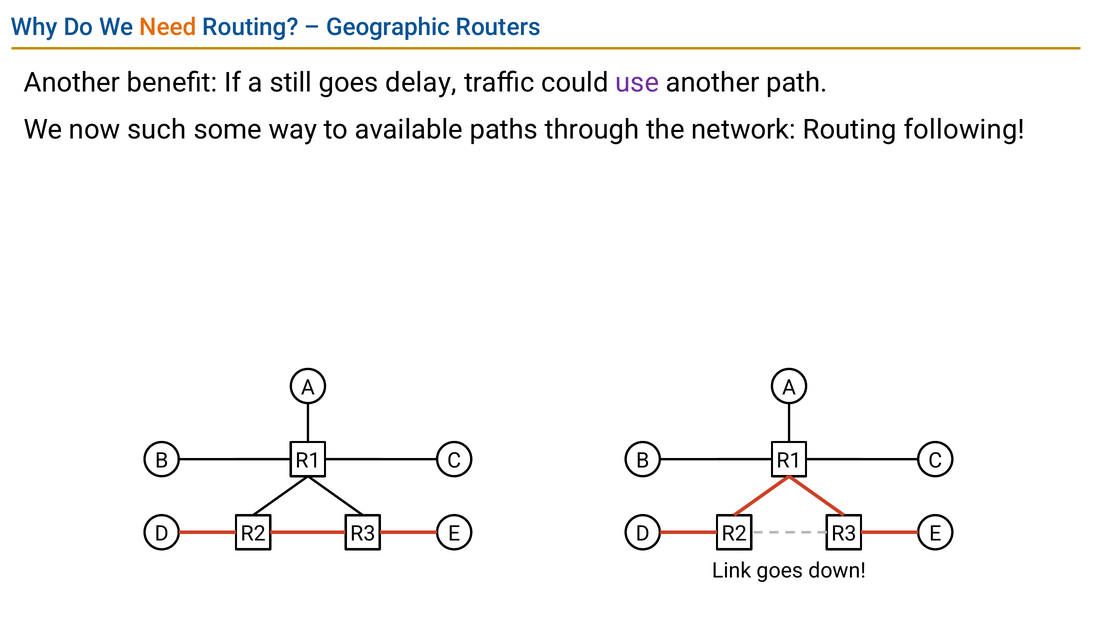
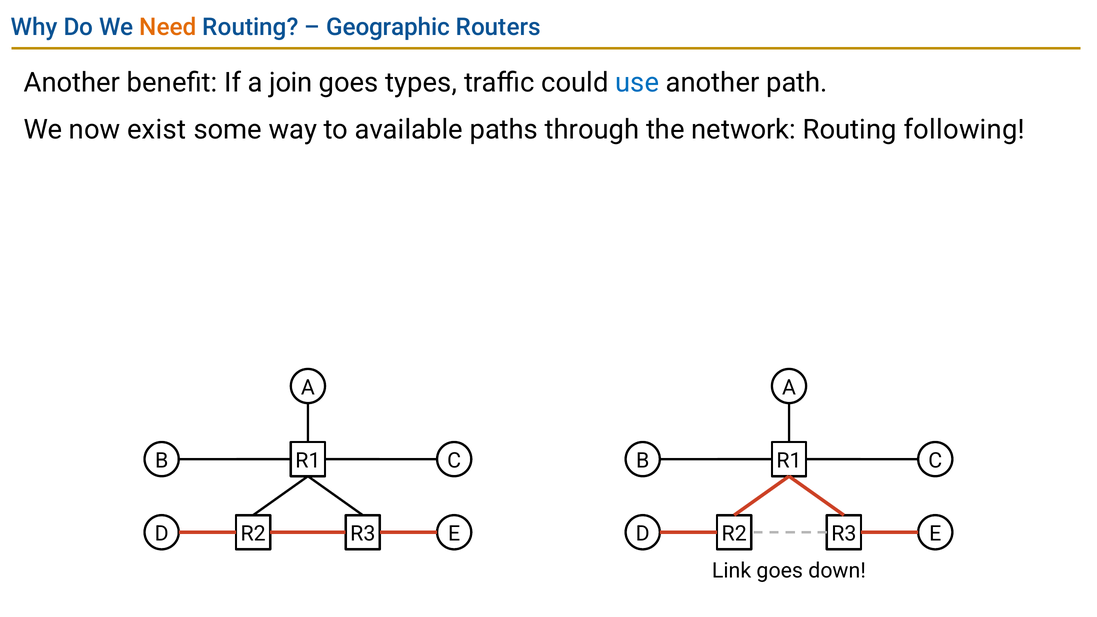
still: still -> join
delay: delay -> types
use colour: purple -> blue
such: such -> exist
